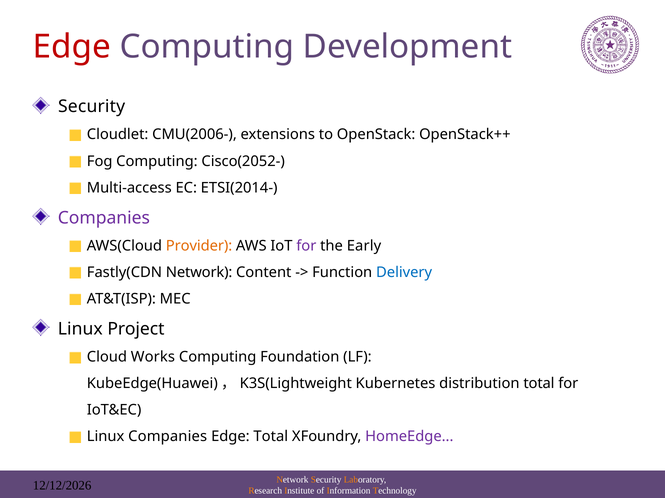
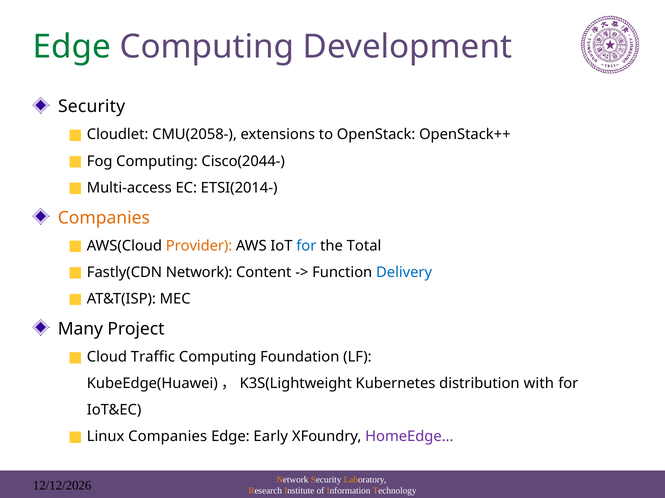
Edge at (72, 47) colour: red -> green
CMU(2006-: CMU(2006- -> CMU(2058-
Cisco(2052-: Cisco(2052- -> Cisco(2044-
Companies at (104, 218) colour: purple -> orange
for at (306, 246) colour: purple -> blue
Early: Early -> Total
Linux at (80, 329): Linux -> Many
Works: Works -> Traffic
distribution total: total -> with
Edge Total: Total -> Early
